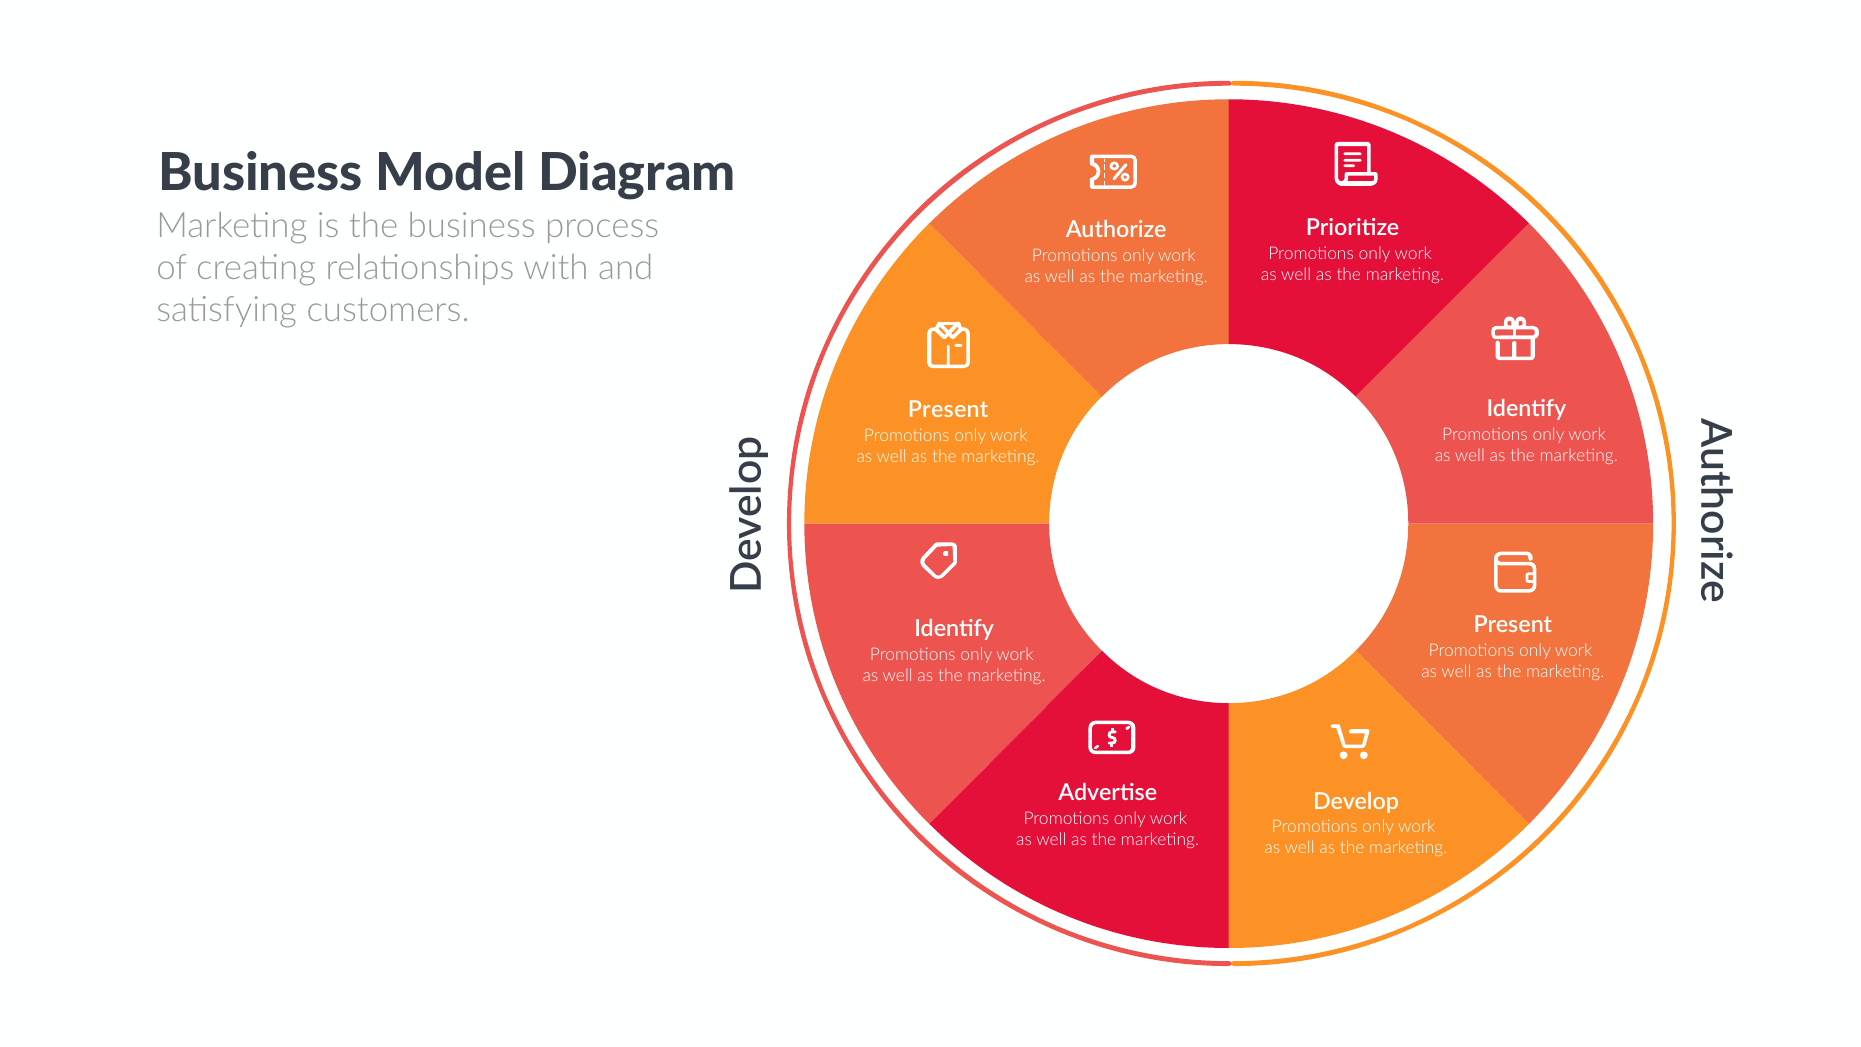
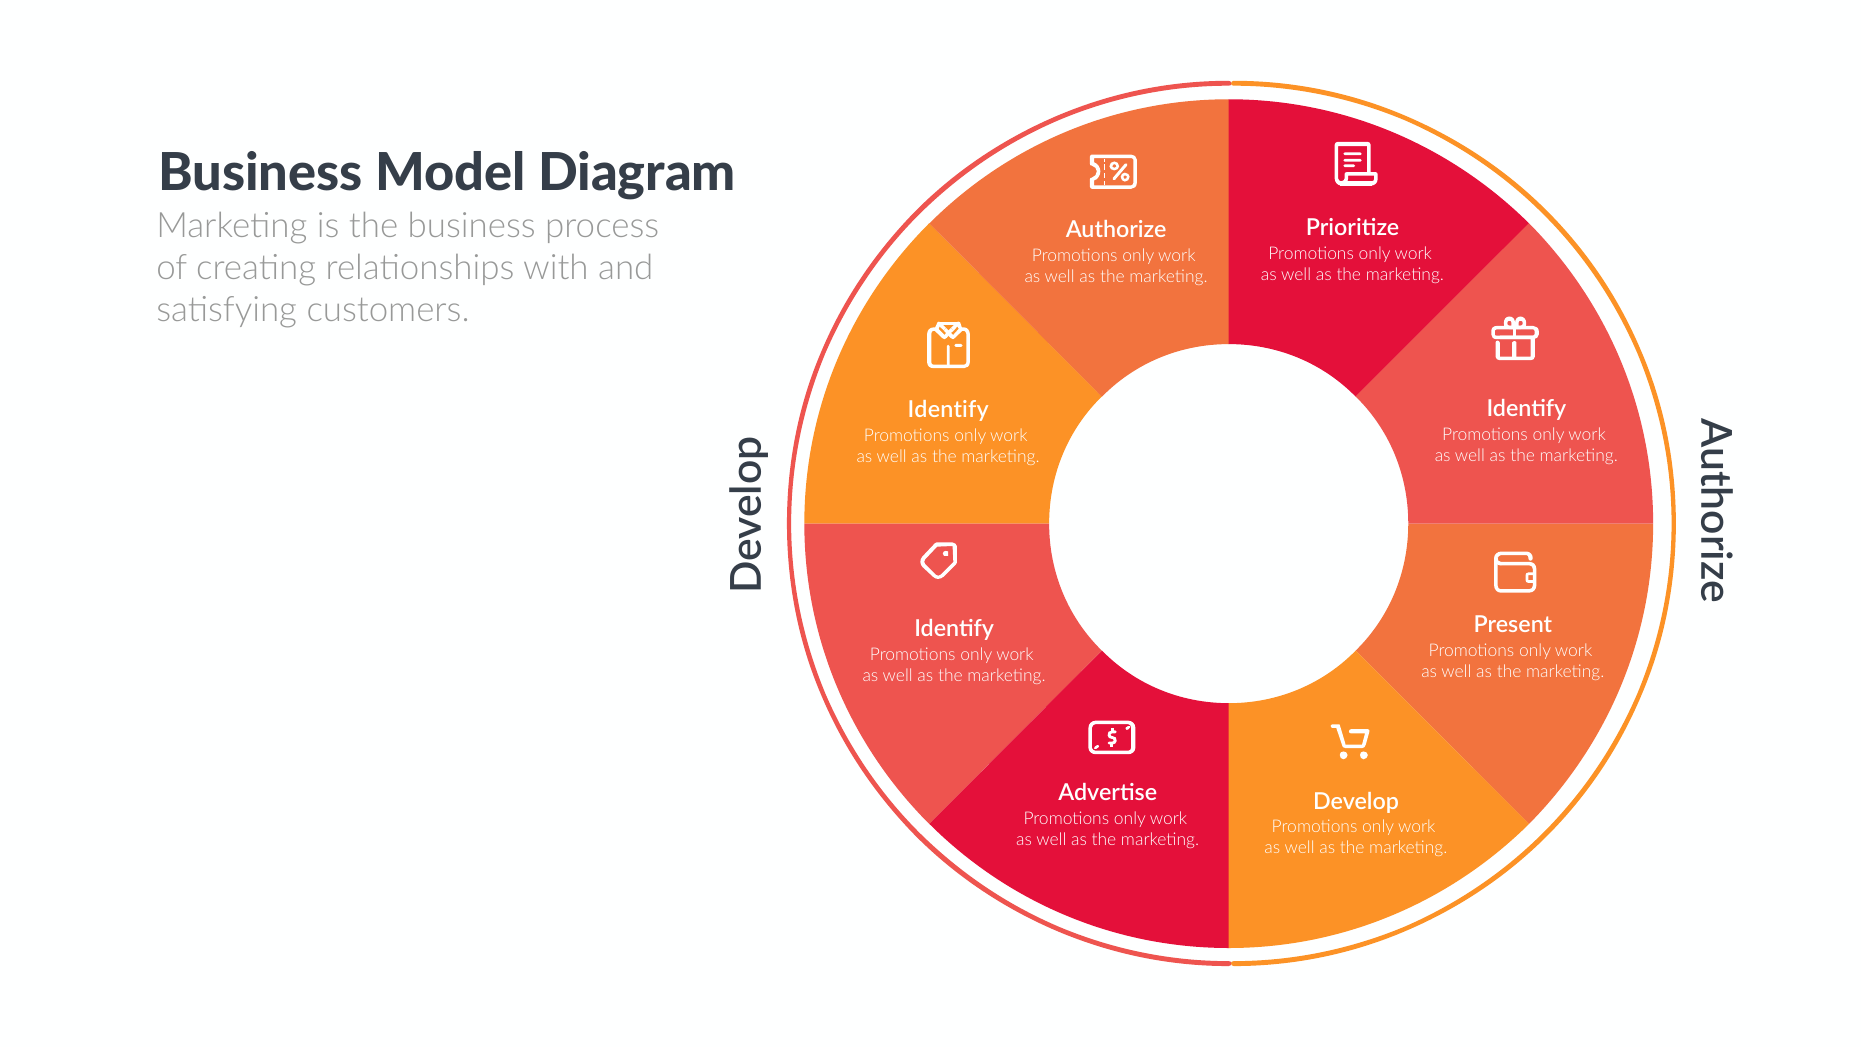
Present at (948, 410): Present -> Identify
